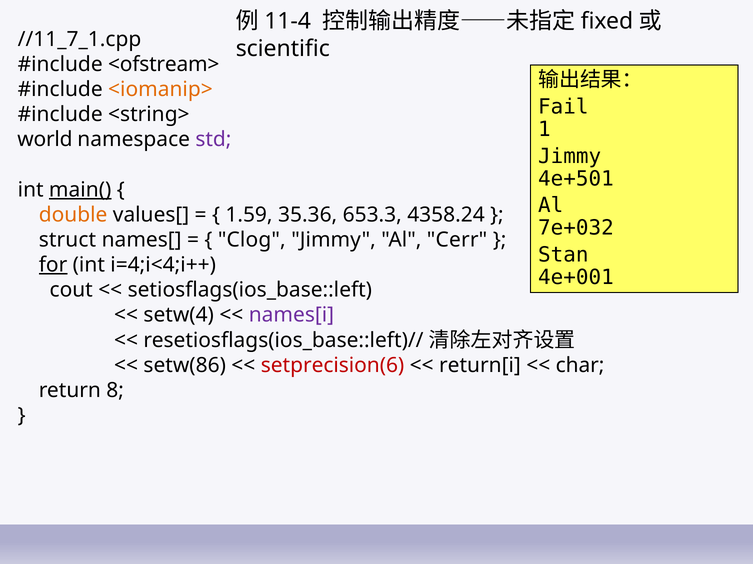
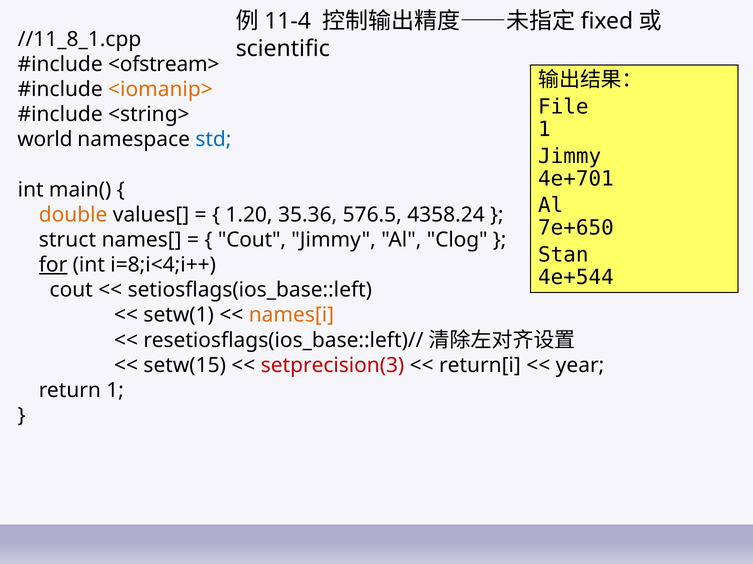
//11_7_1.cpp: //11_7_1.cpp -> //11_8_1.cpp
Fail: Fail -> File
std colour: purple -> blue
4e+501: 4e+501 -> 4e+701
main( underline: present -> none
1.59: 1.59 -> 1.20
653.3: 653.3 -> 576.5
7e+032: 7e+032 -> 7e+650
Clog at (252, 240): Clog -> Cout
Cerr: Cerr -> Clog
i=4;i<4;i++: i=4;i<4;i++ -> i=8;i<4;i++
4e+001: 4e+001 -> 4e+544
setw(4: setw(4 -> setw(1
names[i colour: purple -> orange
setw(86: setw(86 -> setw(15
setprecision(6: setprecision(6 -> setprecision(3
char: char -> year
return 8: 8 -> 1
